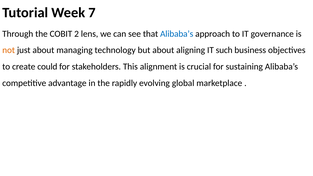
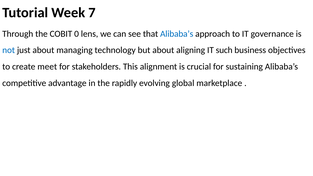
2: 2 -> 0
not colour: orange -> blue
could: could -> meet
